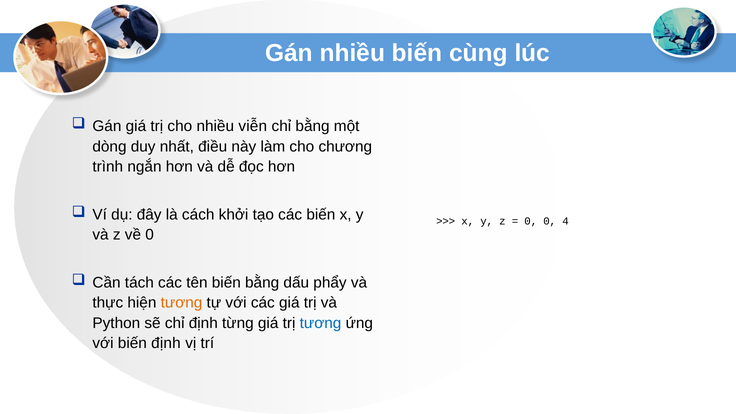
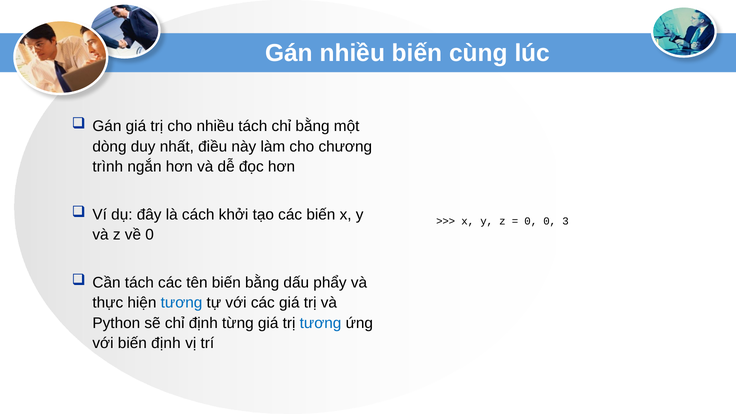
nhiều viễn: viễn -> tách
4: 4 -> 3
tương at (182, 303) colour: orange -> blue
